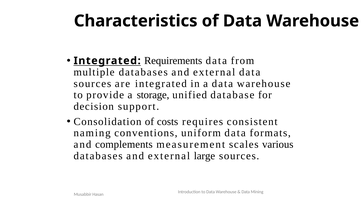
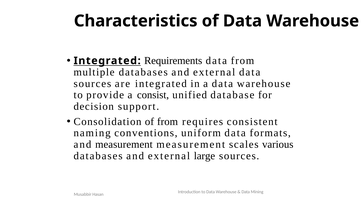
storage: storage -> consist
of costs: costs -> from
and complements: complements -> measurement
